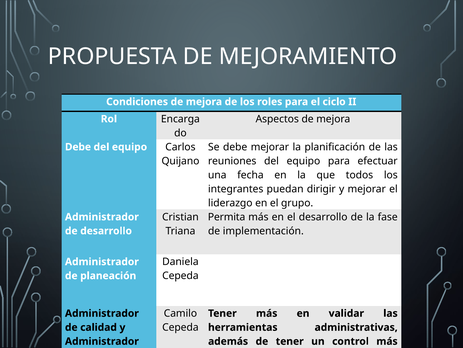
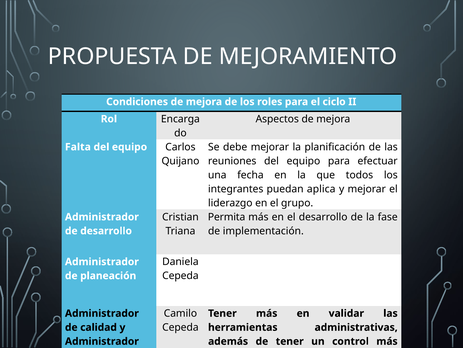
Debe at (78, 147): Debe -> Falta
dirigir: dirigir -> aplica
